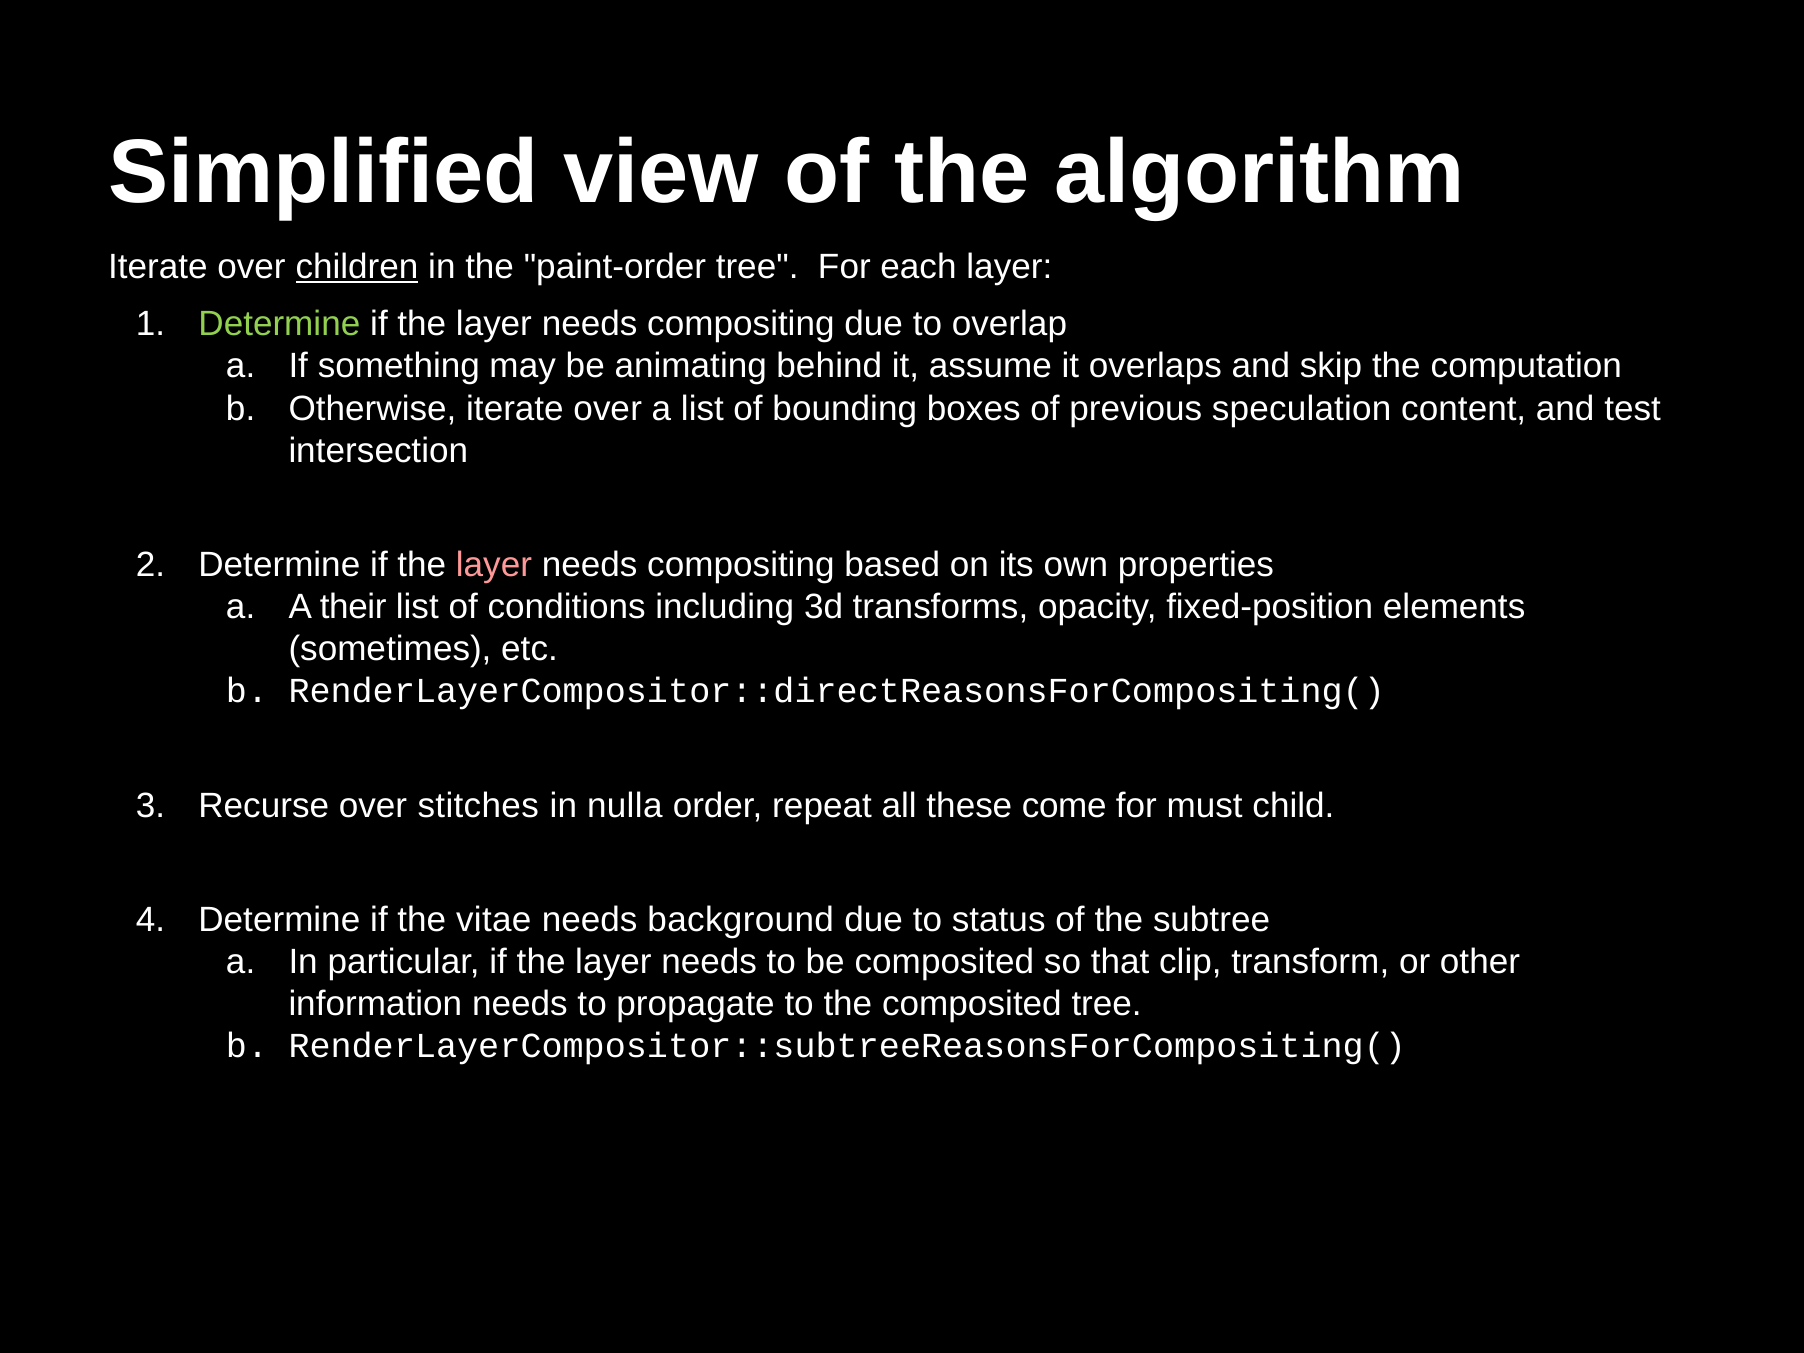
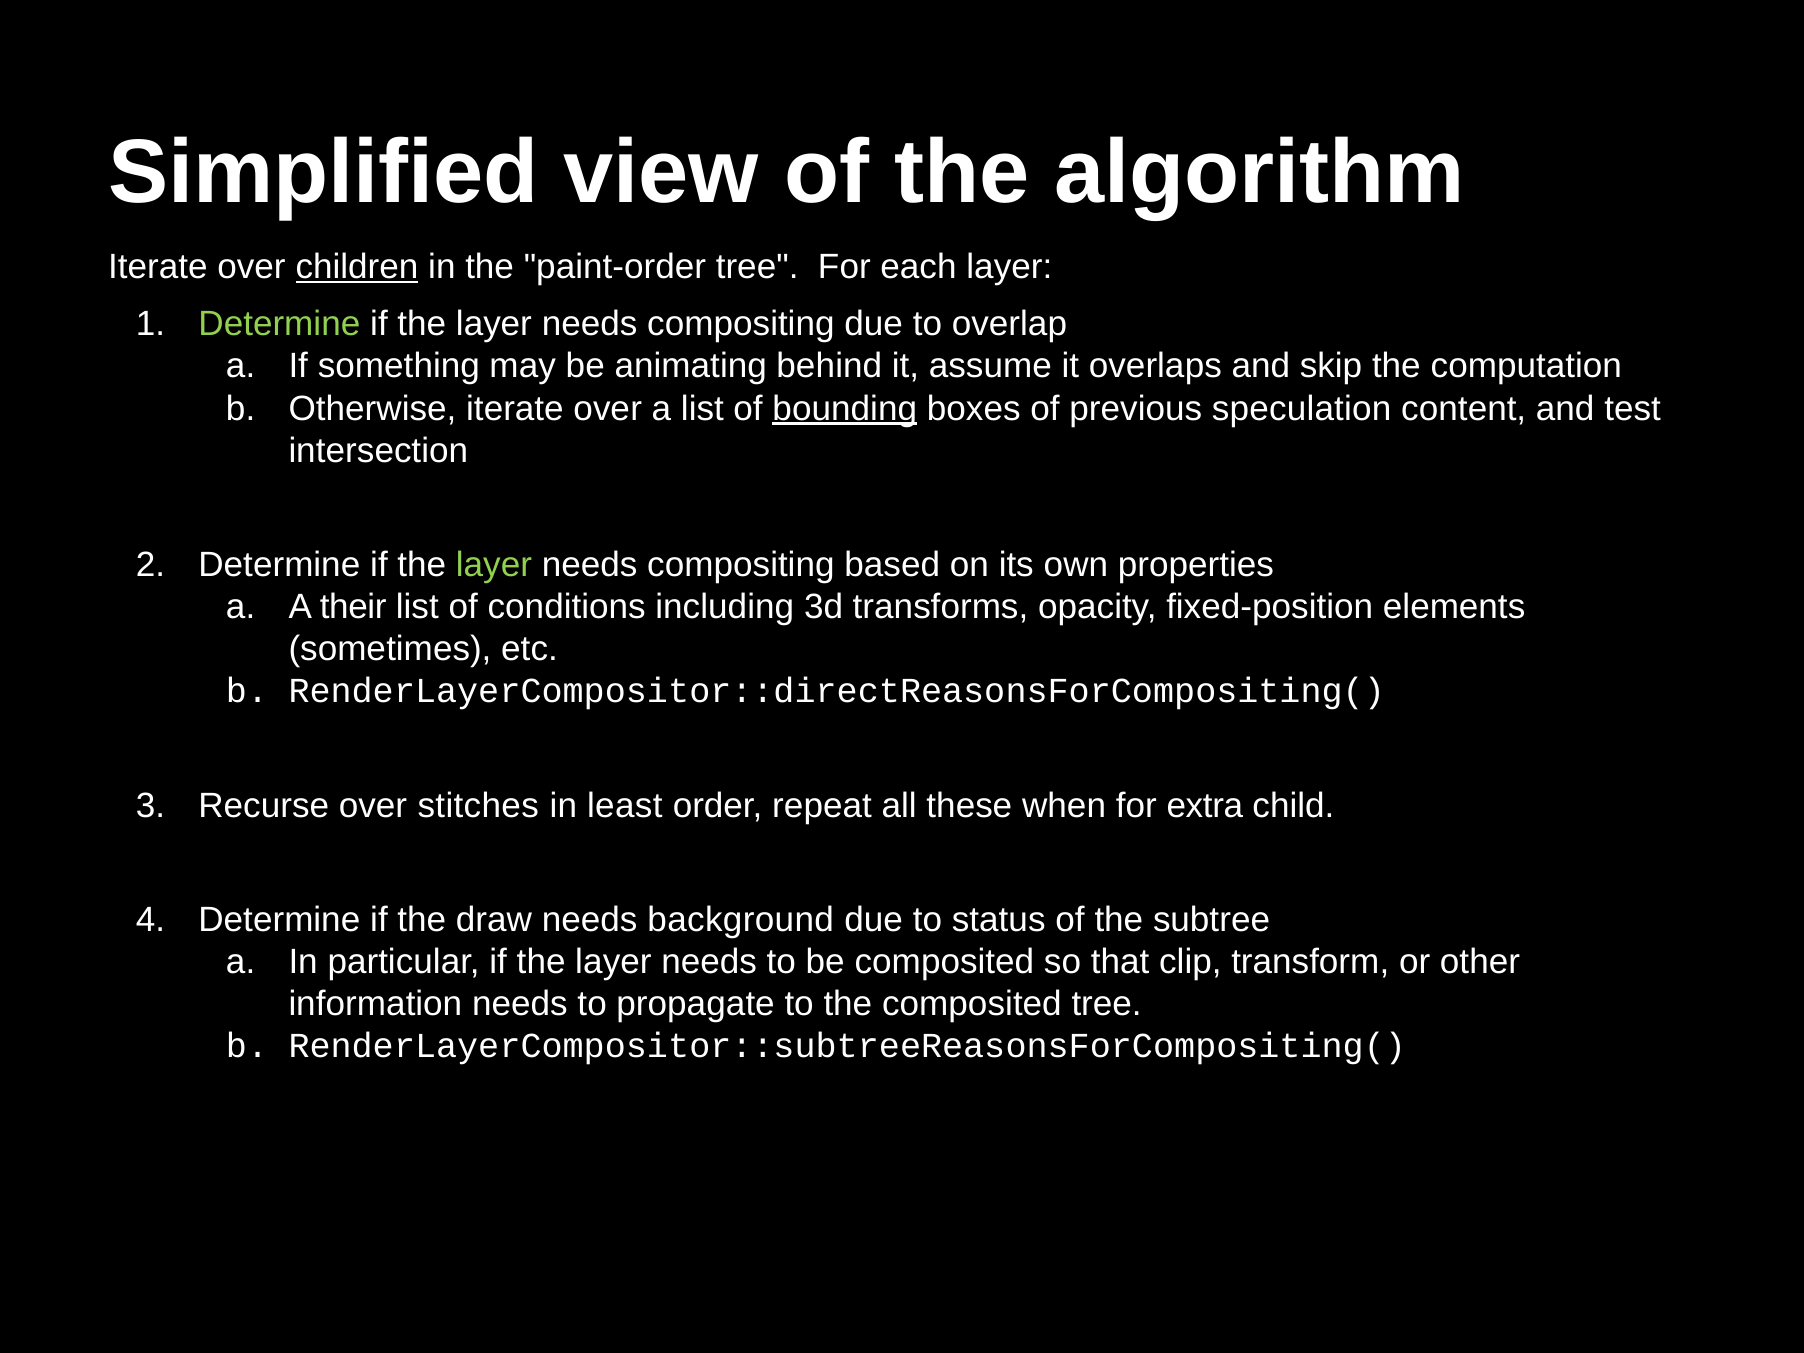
bounding underline: none -> present
layer at (494, 565) colour: pink -> light green
nulla: nulla -> least
come: come -> when
must: must -> extra
vitae: vitae -> draw
